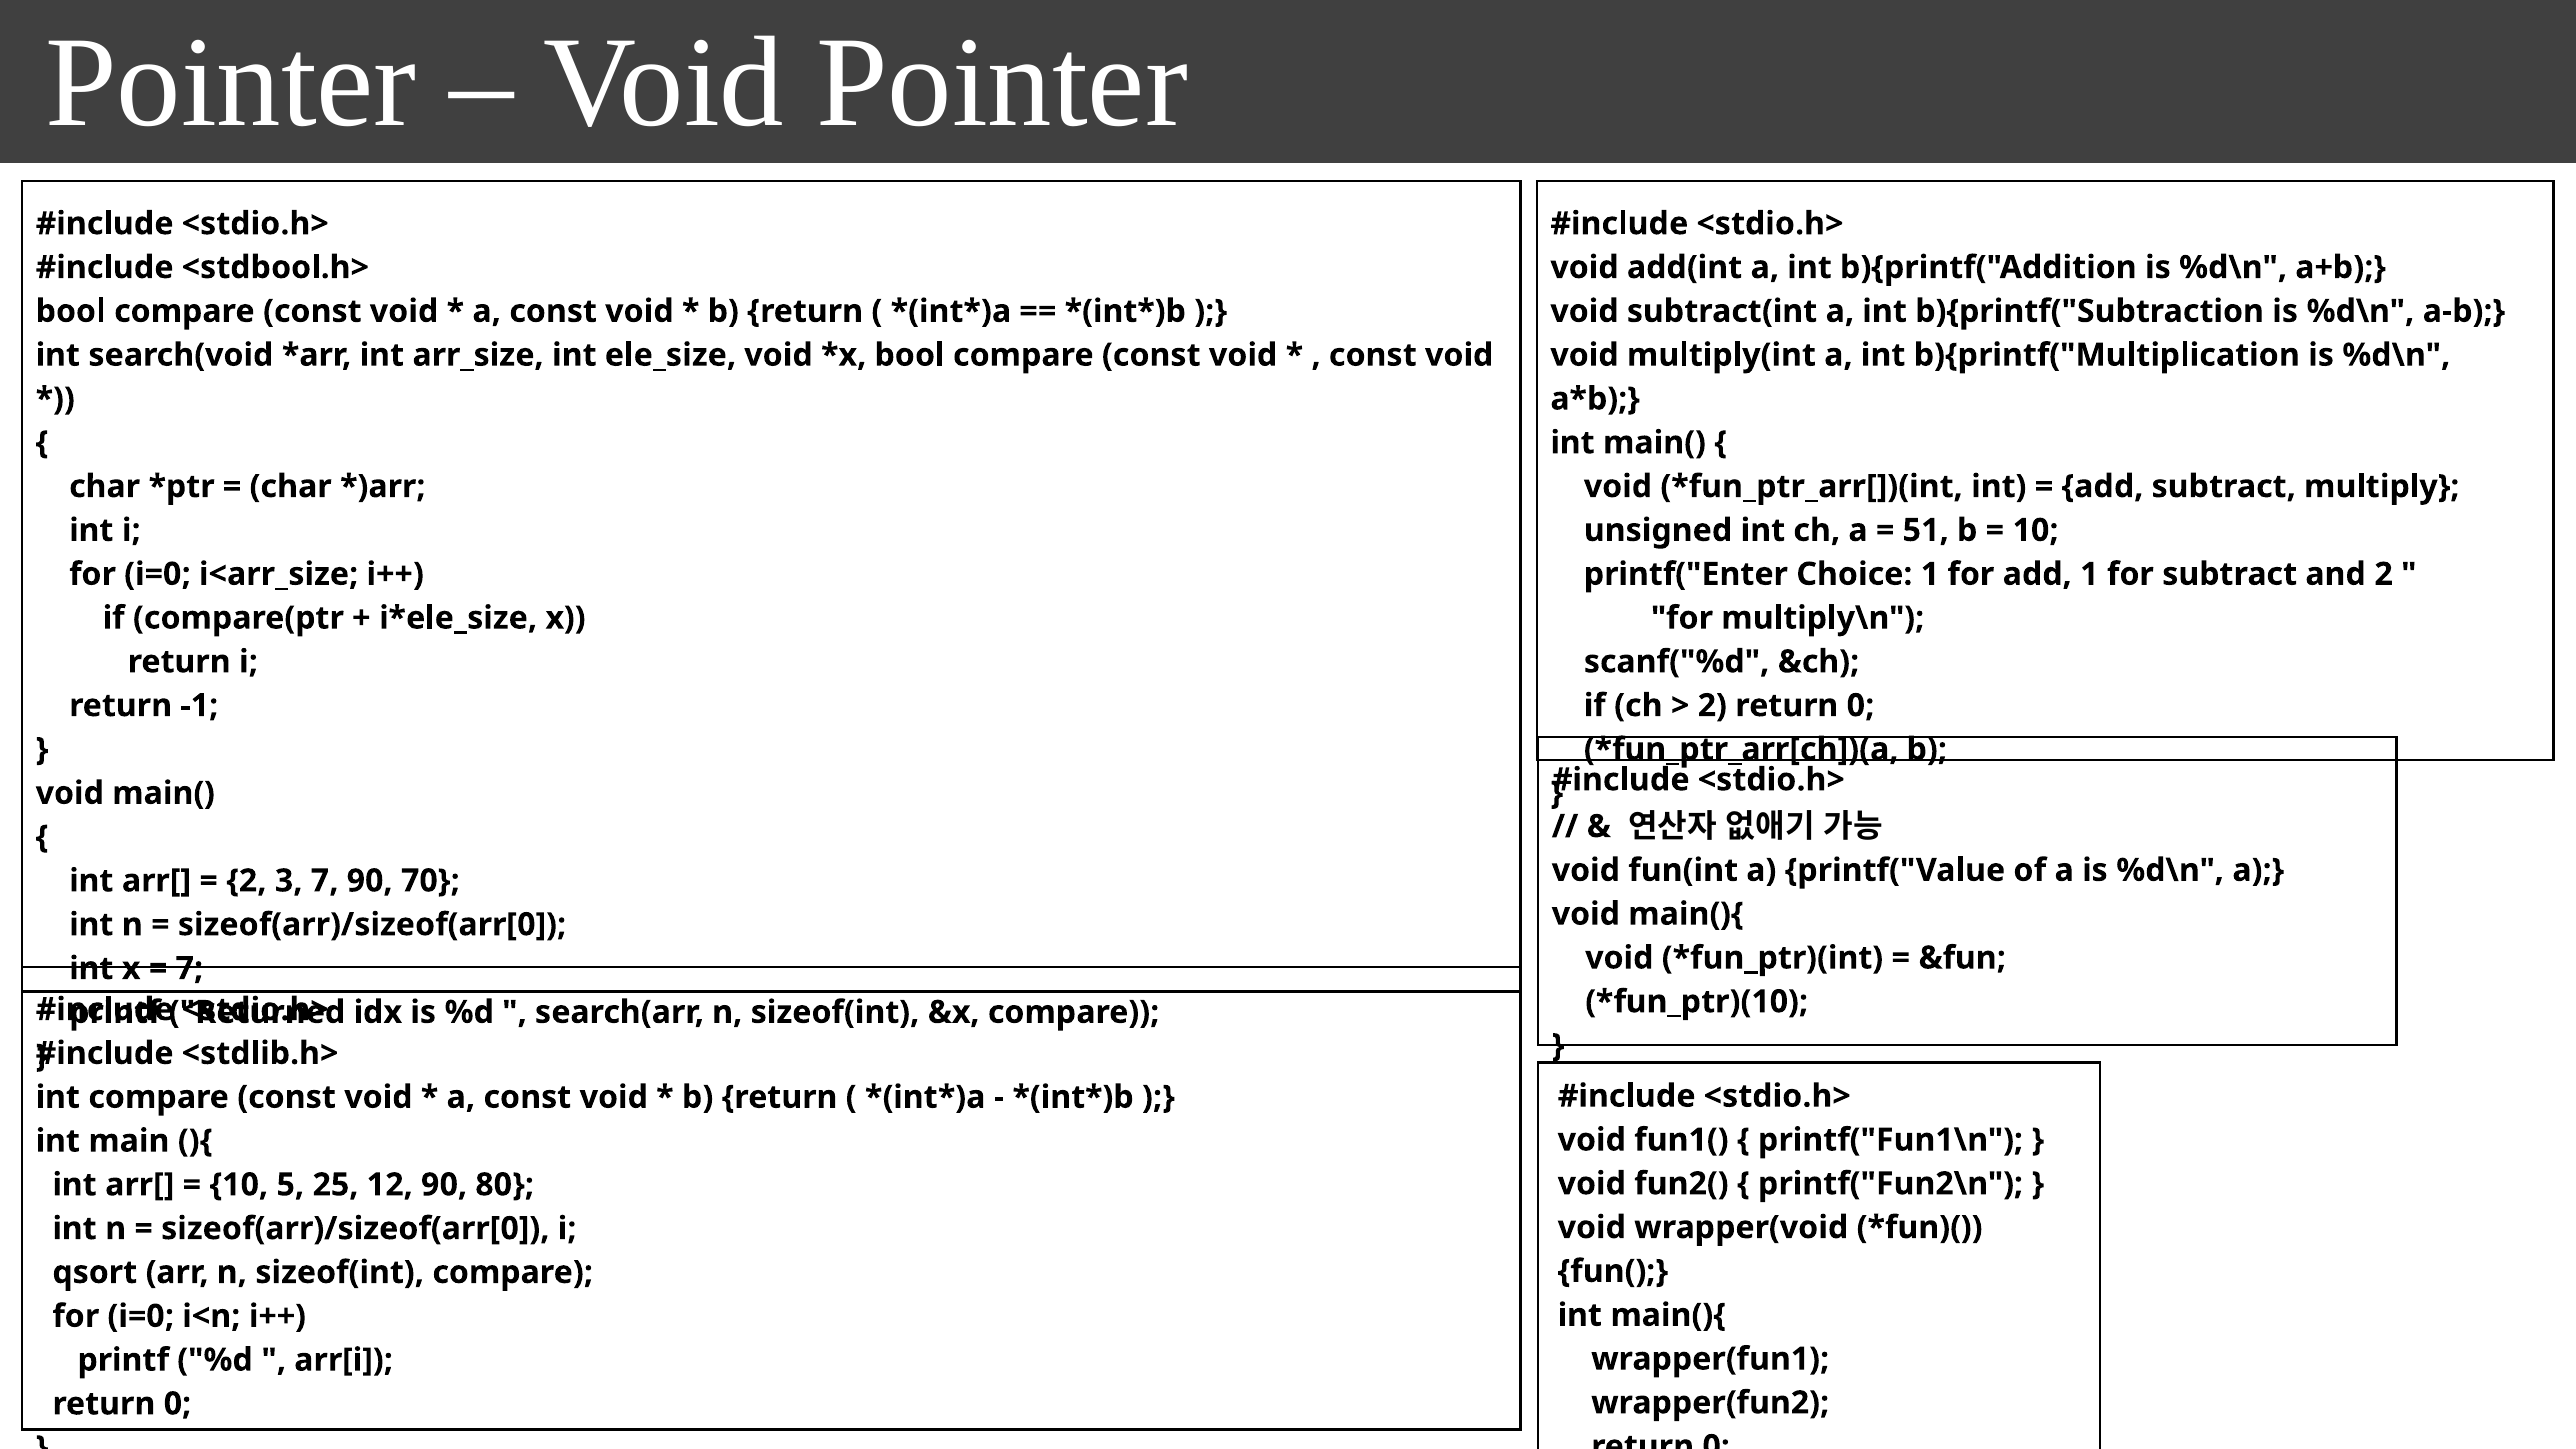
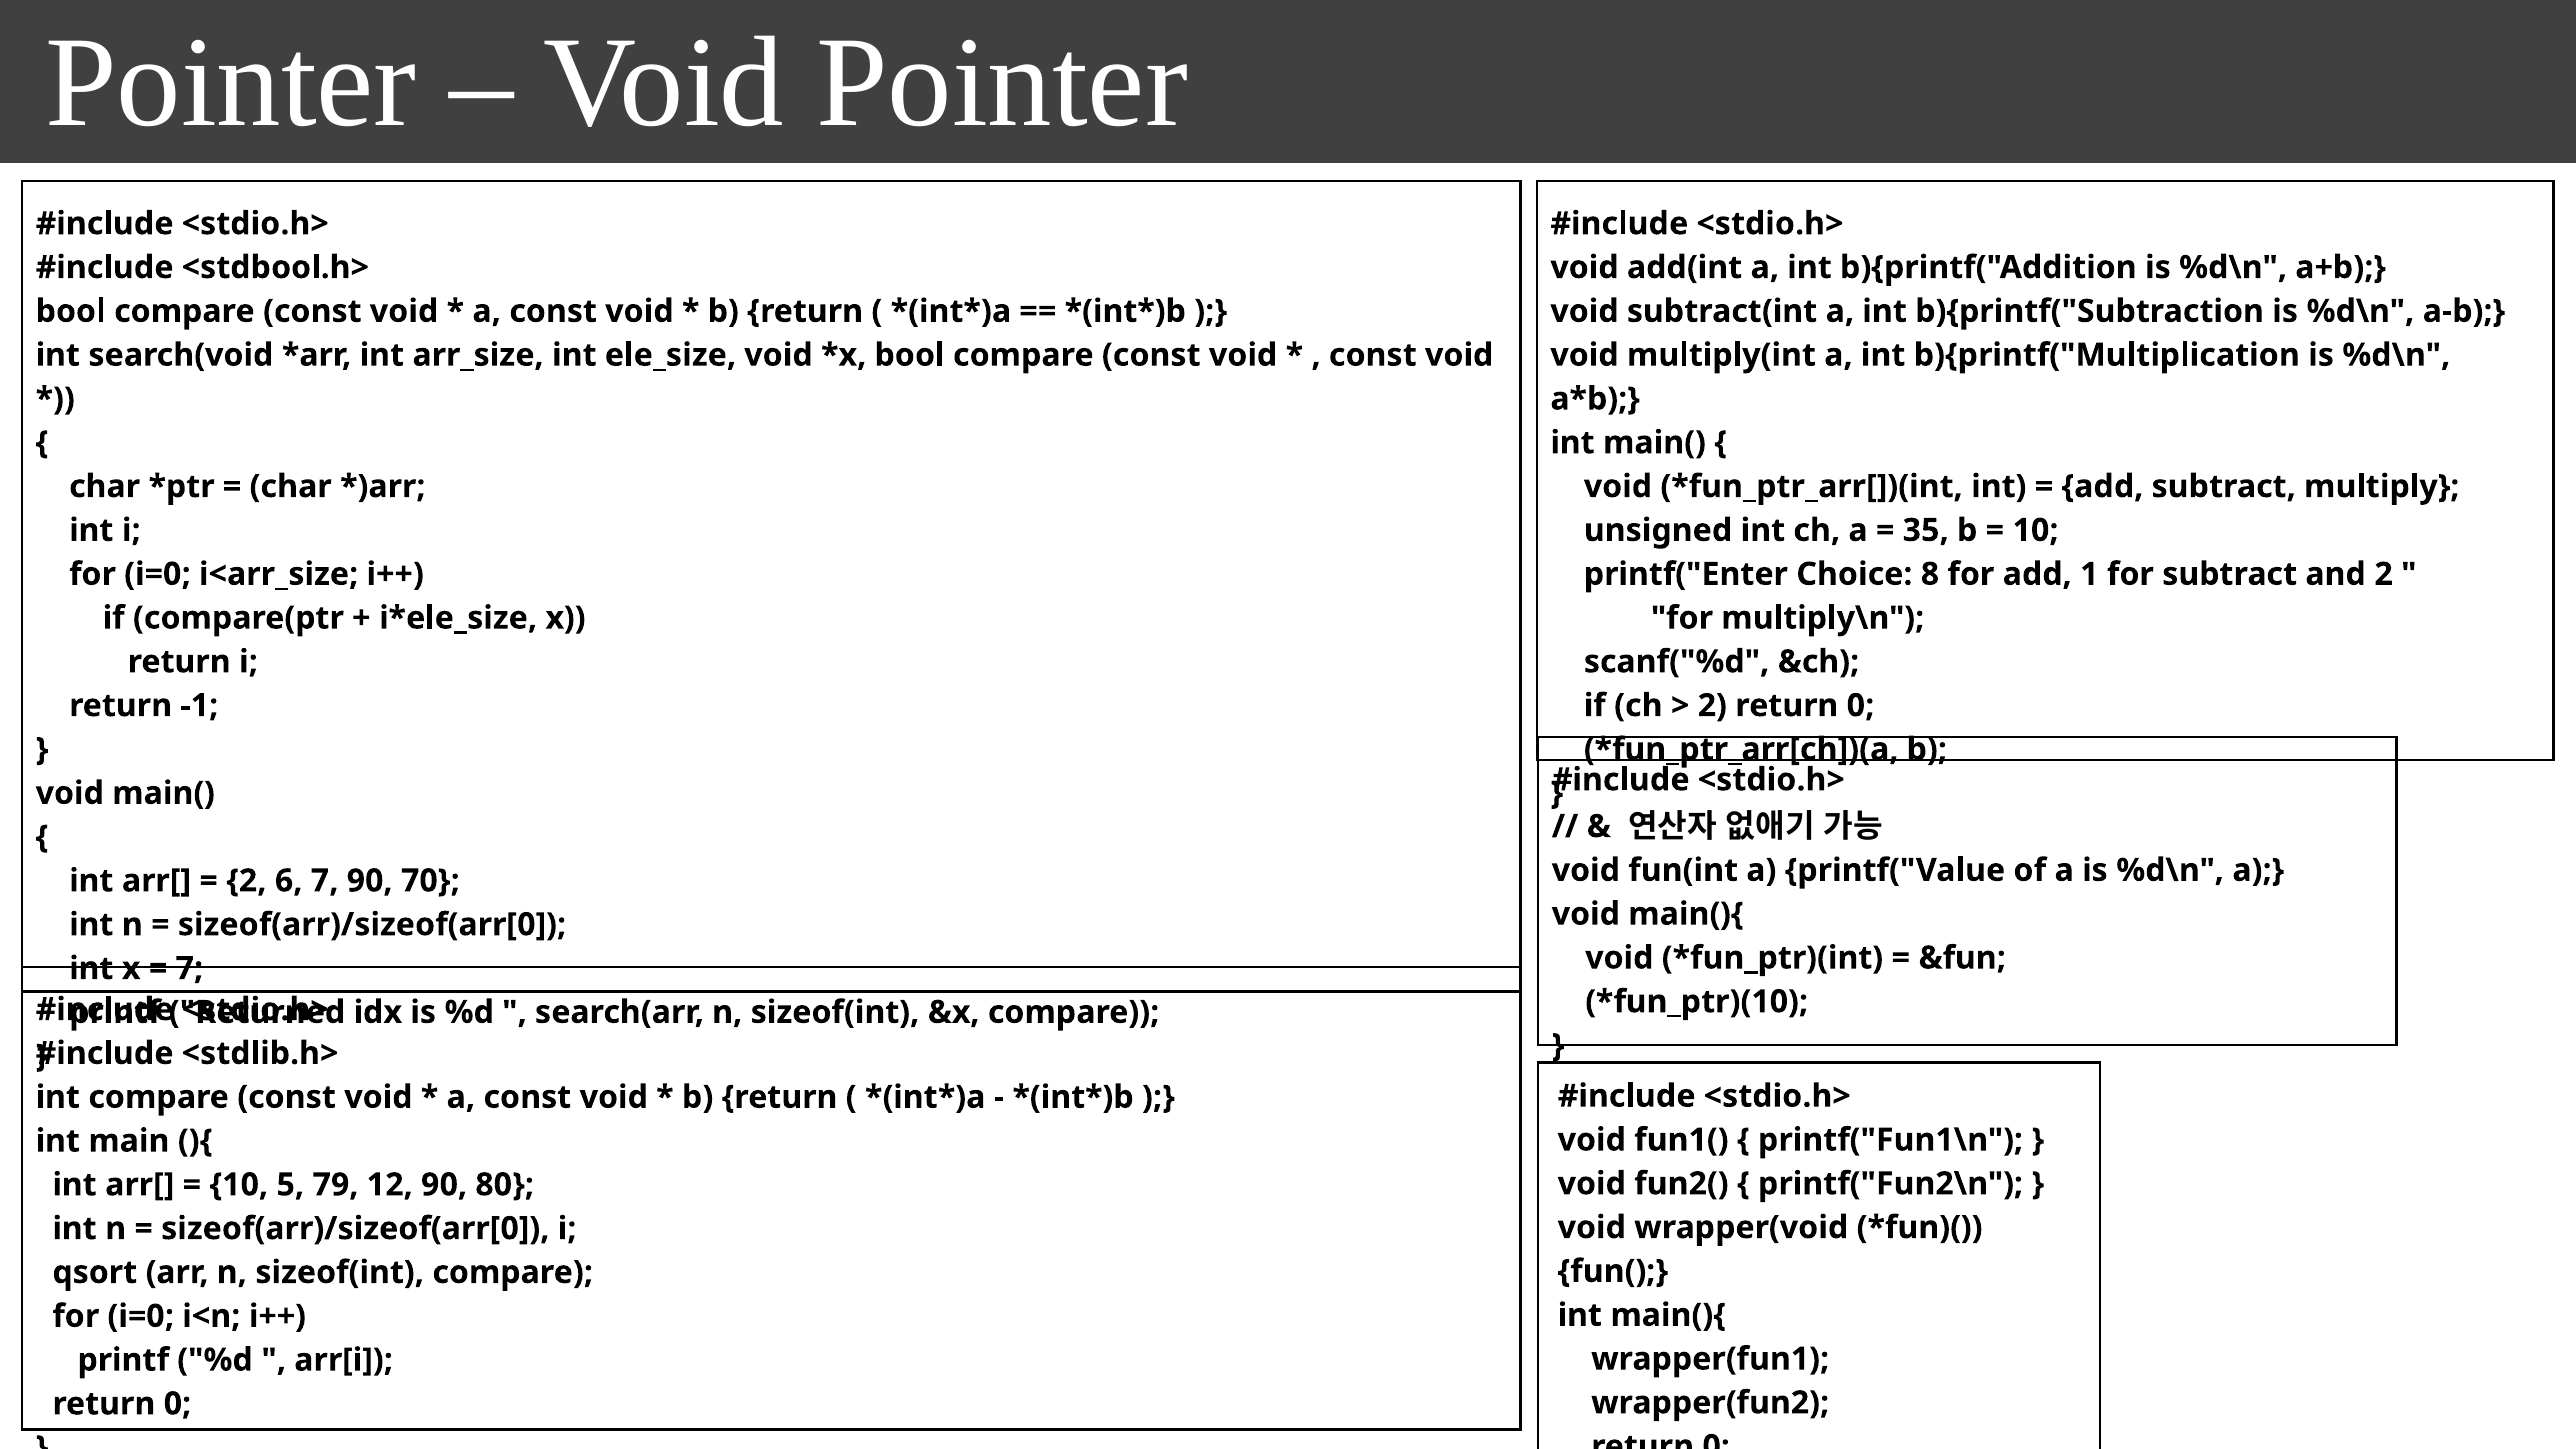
51: 51 -> 35
Choice 1: 1 -> 8
3: 3 -> 6
25: 25 -> 79
